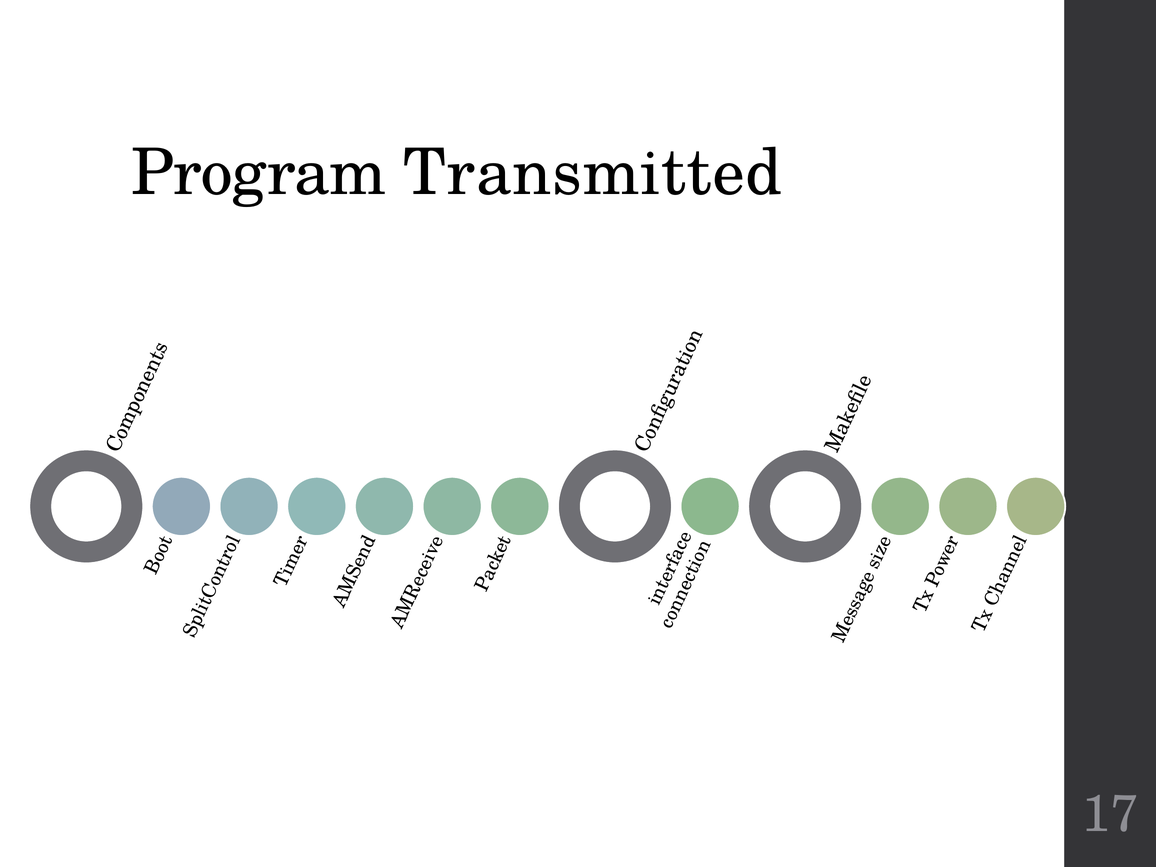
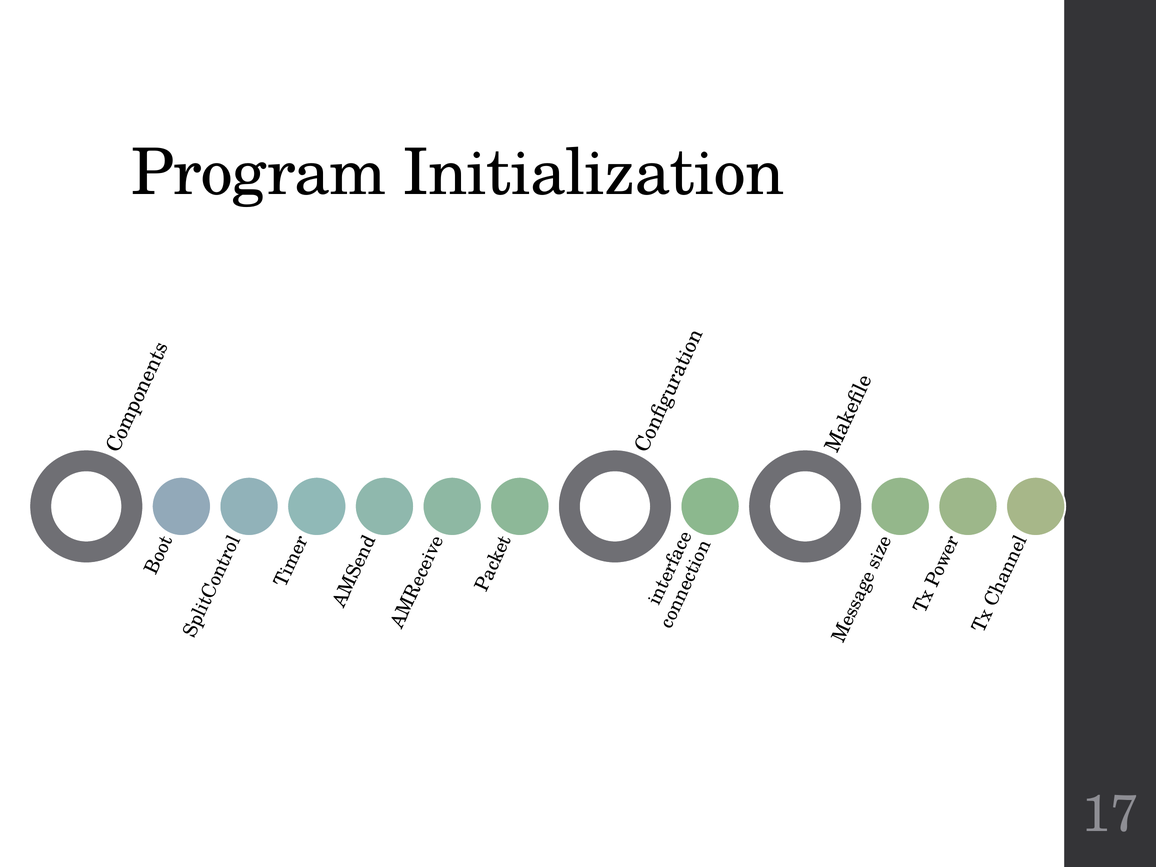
Transmitted: Transmitted -> Initialization
